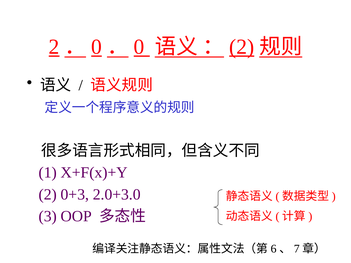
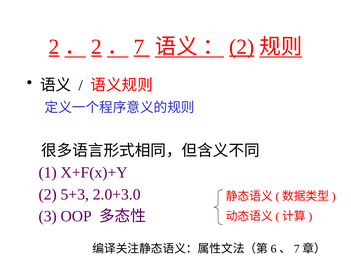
0 at (97, 47): 0 -> 2
0 at (139, 47): 0 -> 7
0+3: 0+3 -> 5+3
